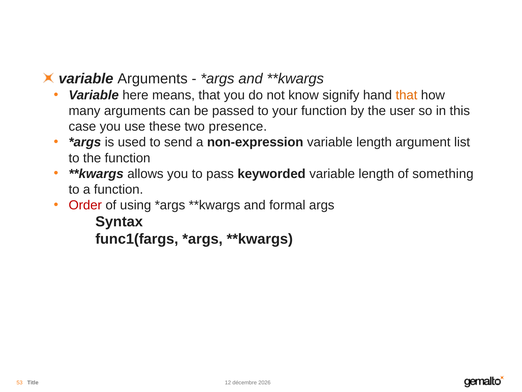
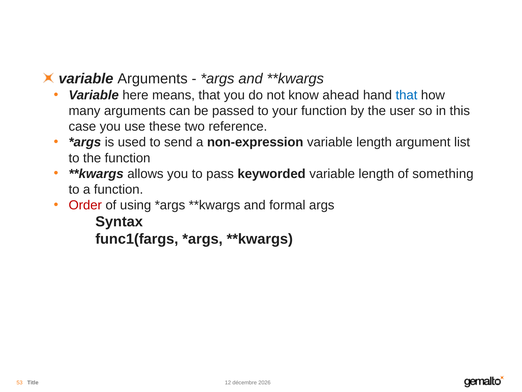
signify: signify -> ahead
that at (406, 95) colour: orange -> blue
presence: presence -> reference
